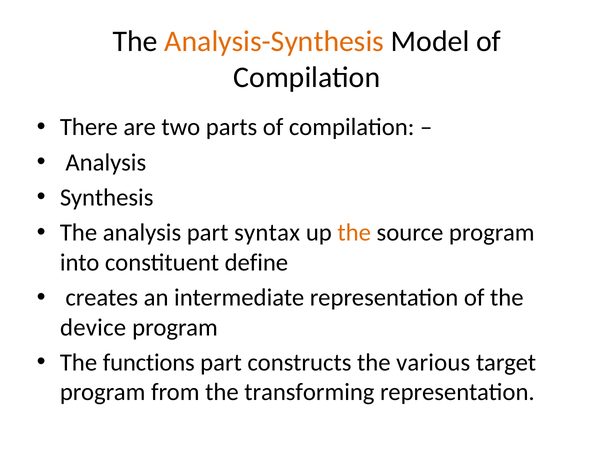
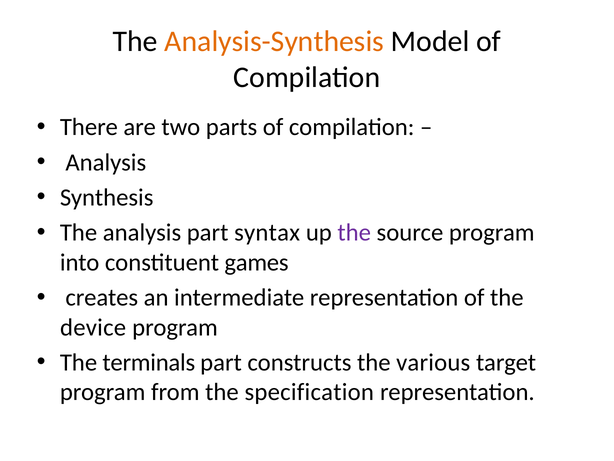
the at (354, 233) colour: orange -> purple
define: define -> games
functions: functions -> terminals
transforming: transforming -> specification
